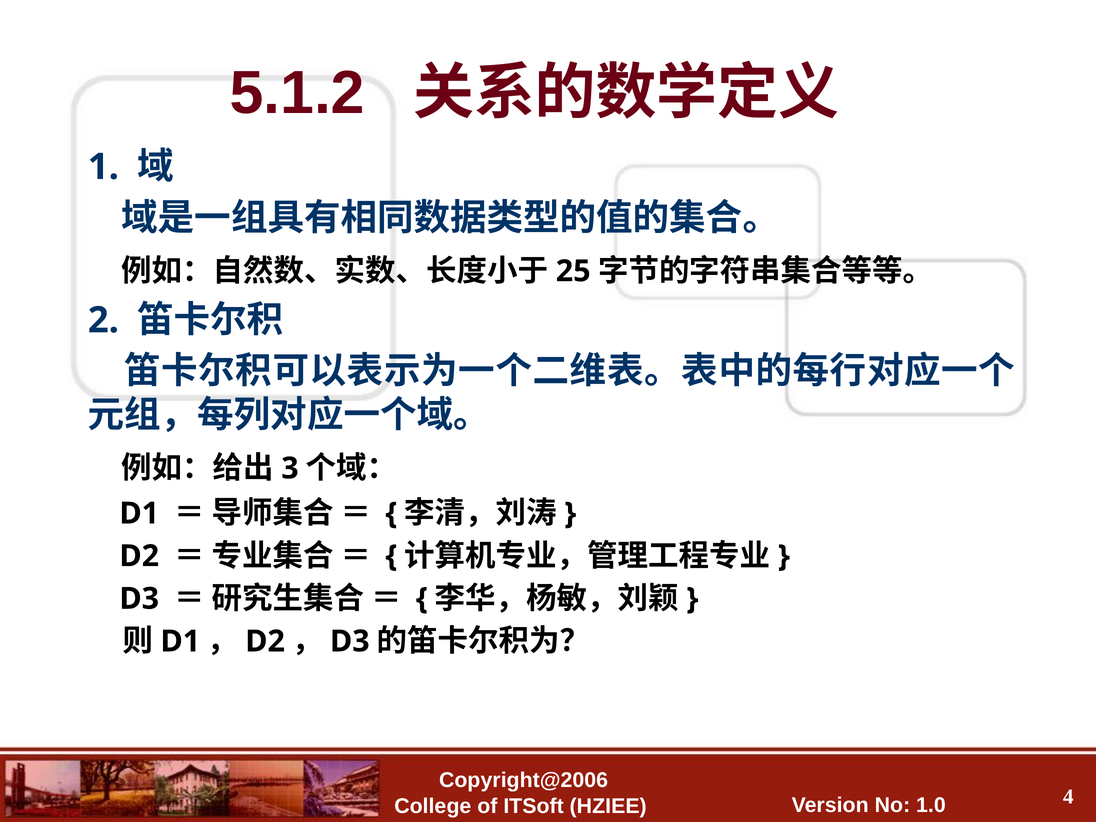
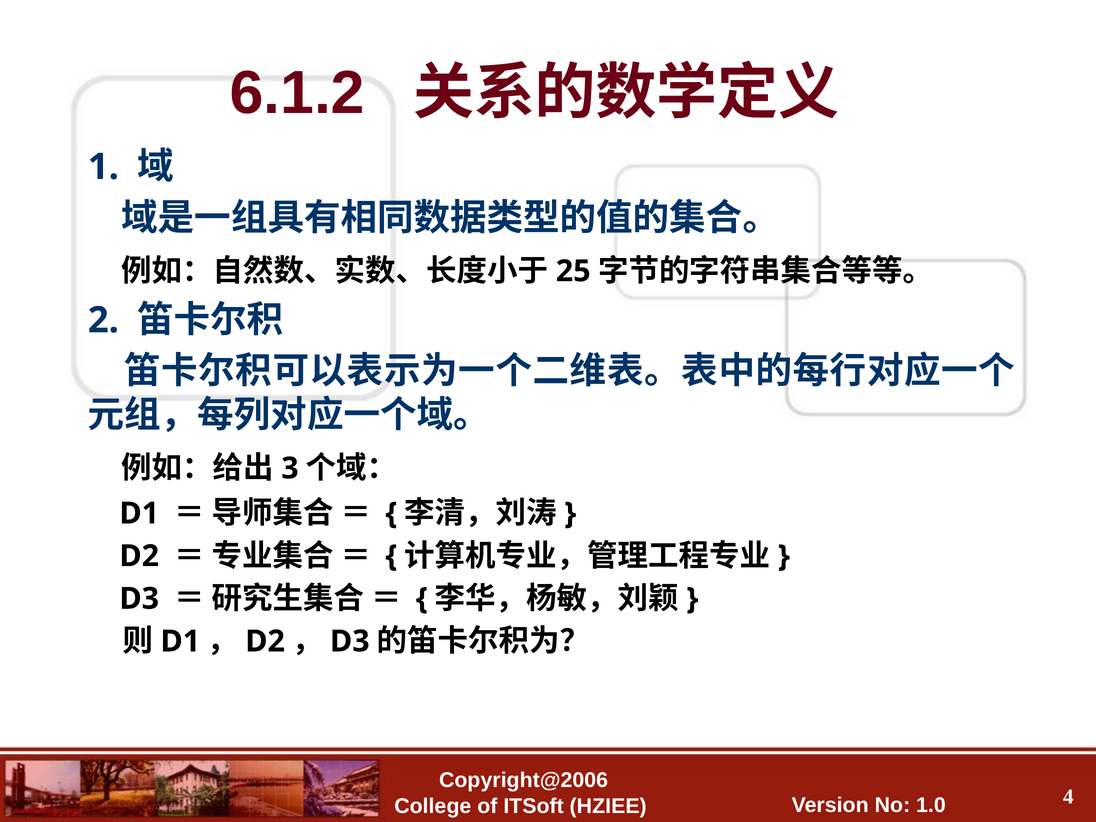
5.1.2: 5.1.2 -> 6.1.2
